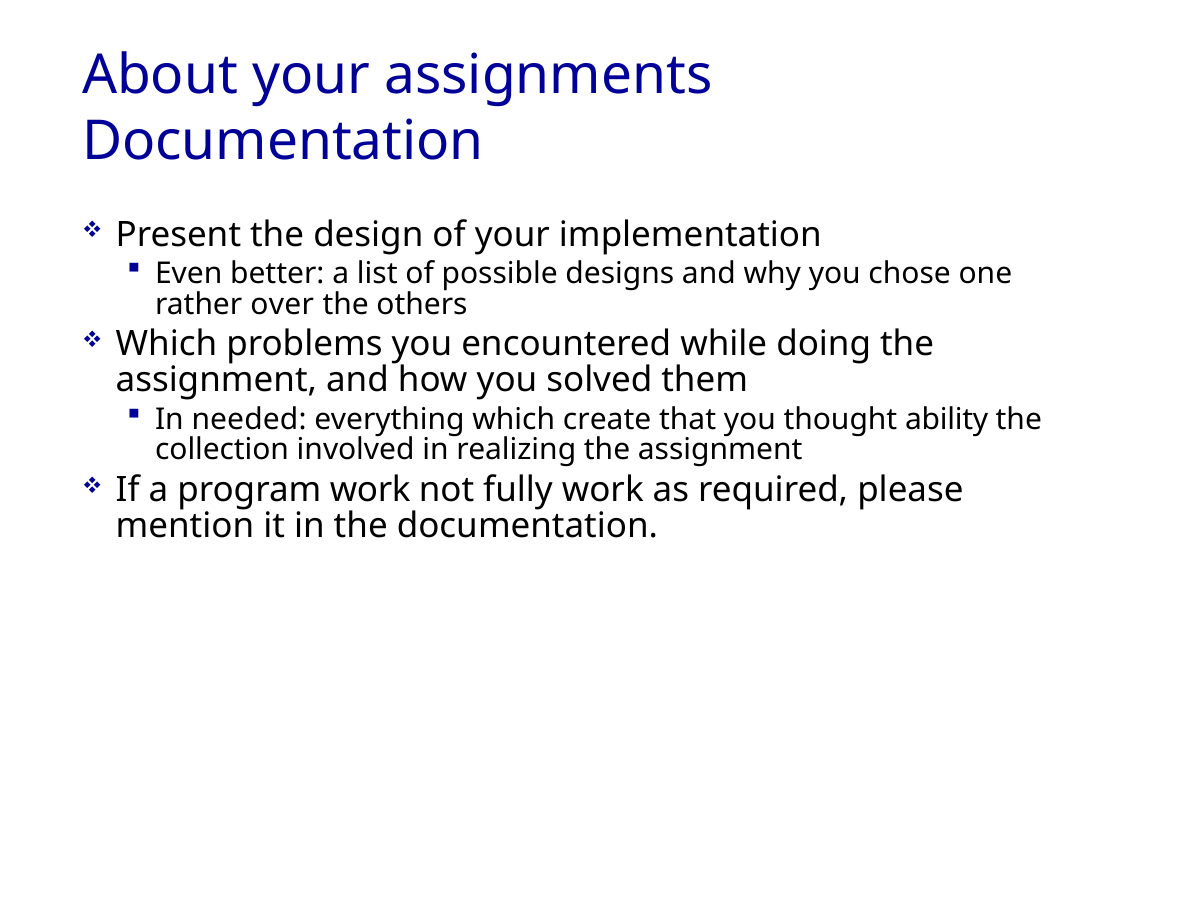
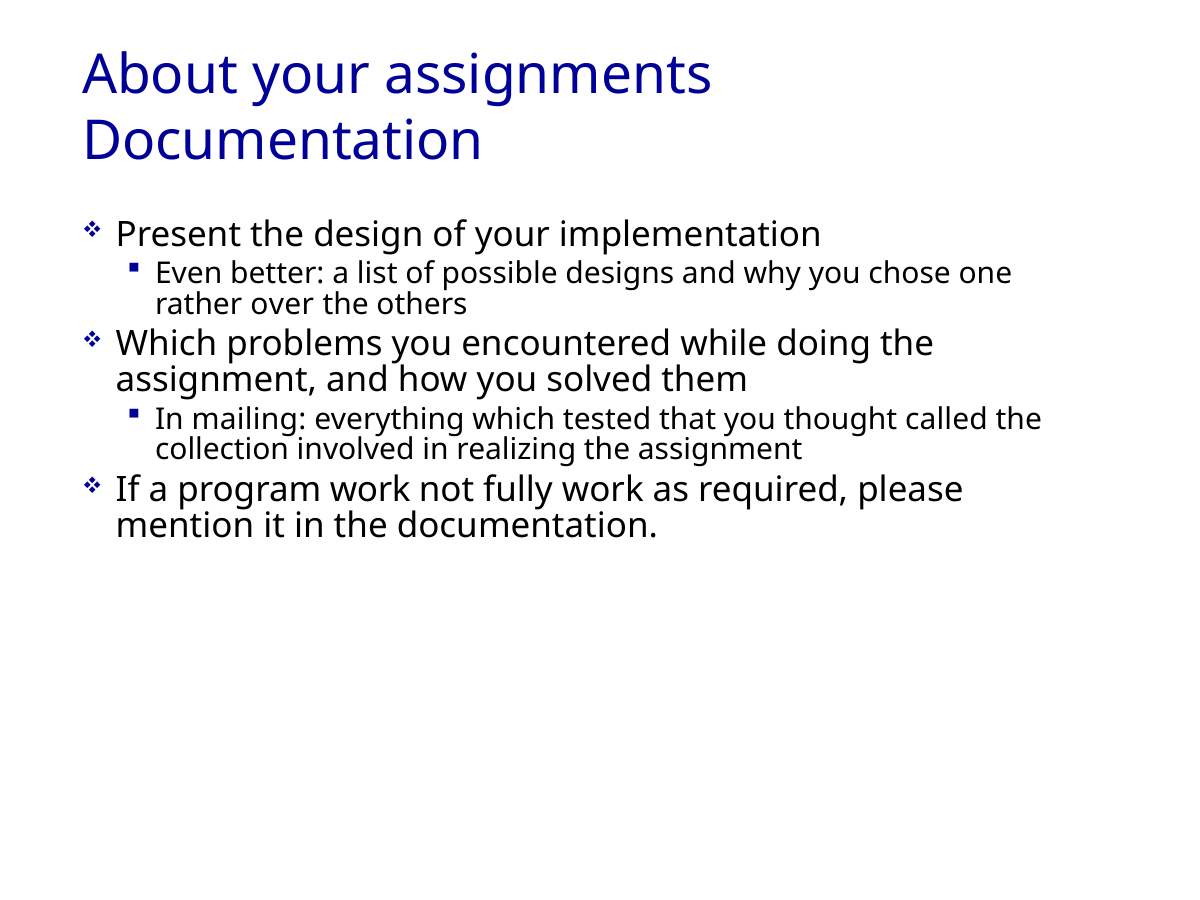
needed: needed -> mailing
create: create -> tested
ability: ability -> called
